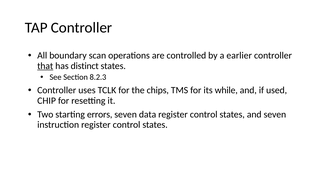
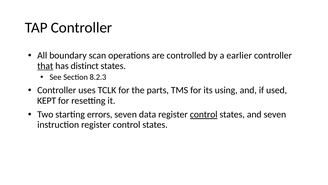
chips: chips -> parts
while: while -> using
CHIP: CHIP -> KEPT
control at (204, 114) underline: none -> present
